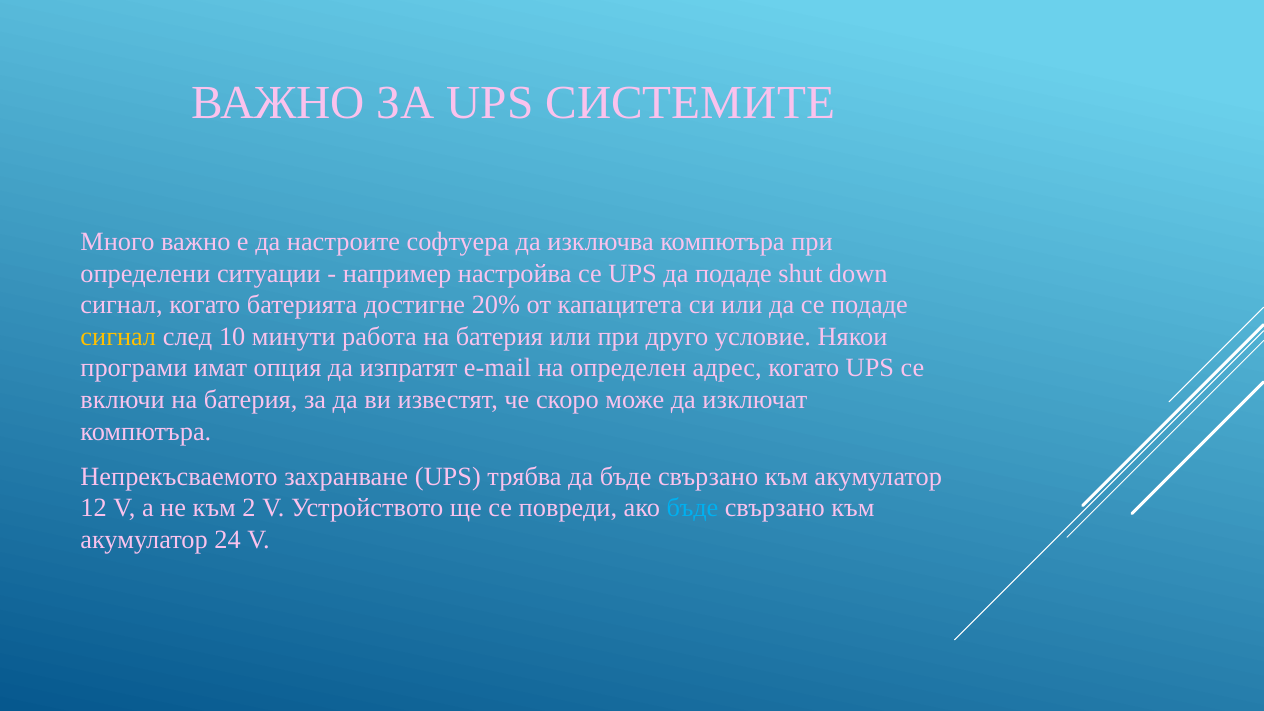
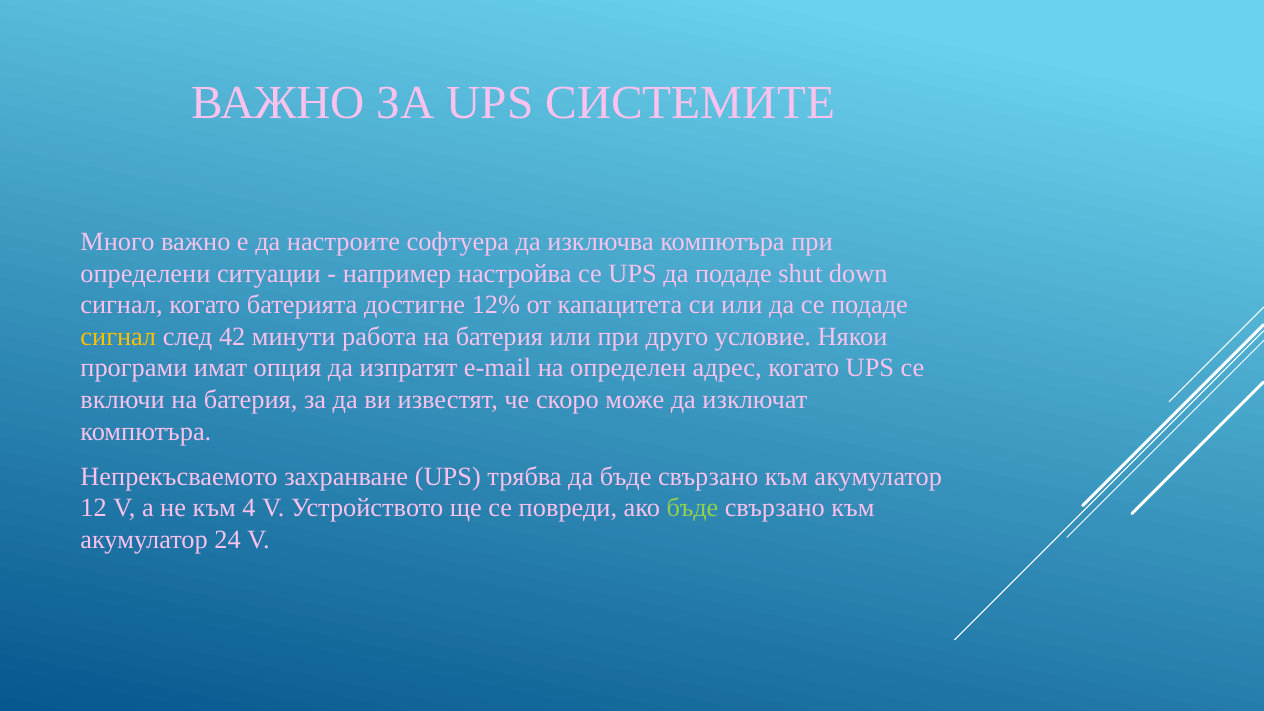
20%: 20% -> 12%
10: 10 -> 42
2: 2 -> 4
бъде at (692, 508) colour: light blue -> light green
